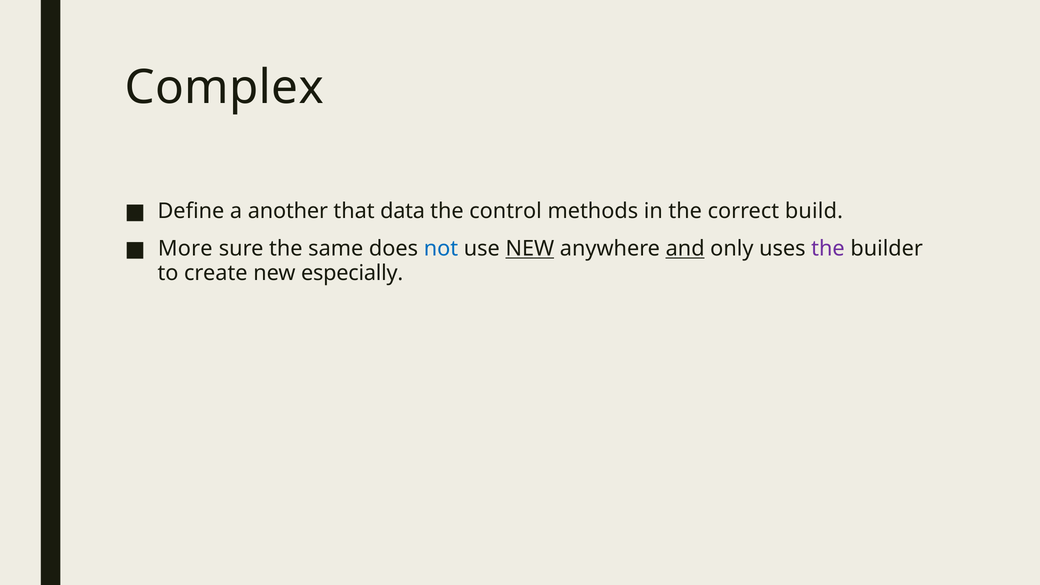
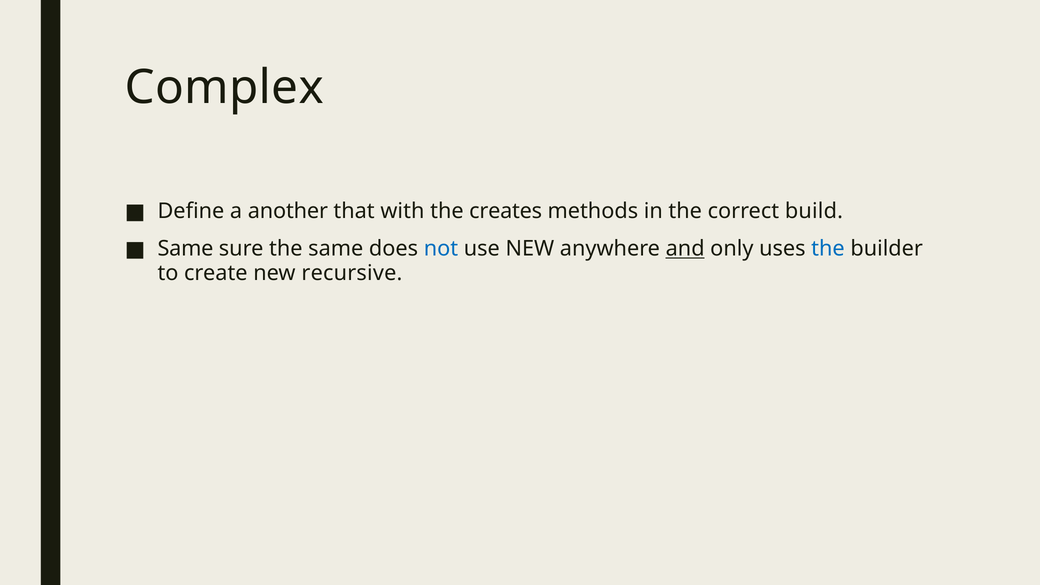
data: data -> with
control: control -> creates
More at (185, 249): More -> Same
NEW at (530, 249) underline: present -> none
the at (828, 249) colour: purple -> blue
especially: especially -> recursive
